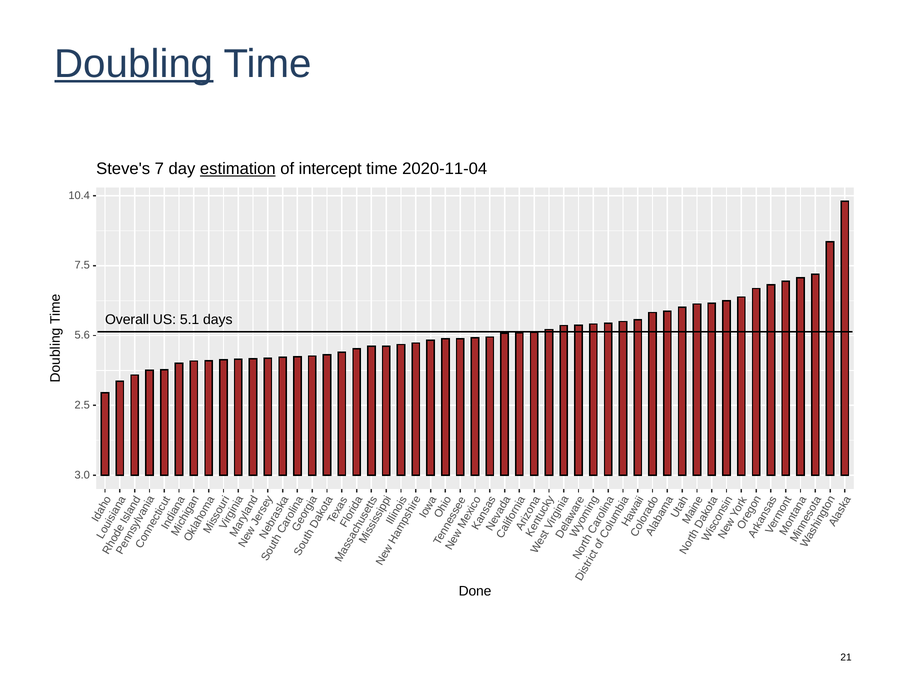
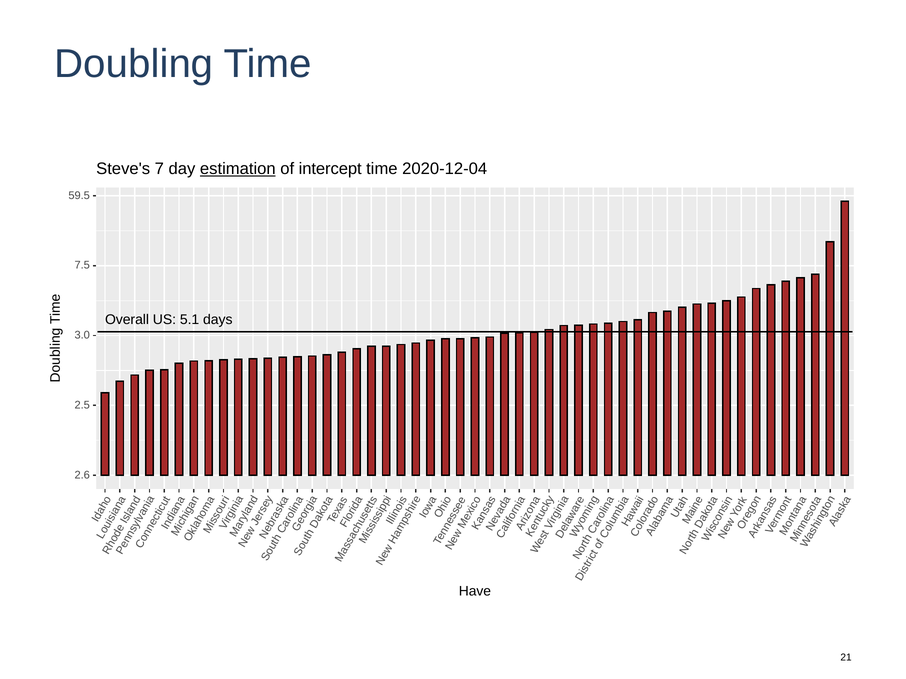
Doubling underline: present -> none
2020-11-04: 2020-11-04 -> 2020-12-04
10.4: 10.4 -> 59.5
5.6: 5.6 -> 3.0
3.0: 3.0 -> 2.6
Done: Done -> Have
